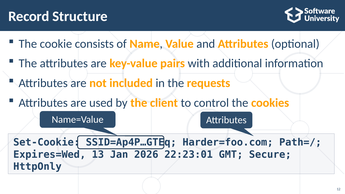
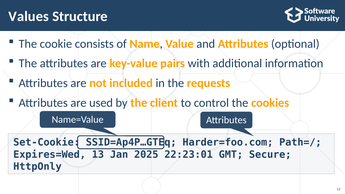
Record: Record -> Values
2026: 2026 -> 2025
